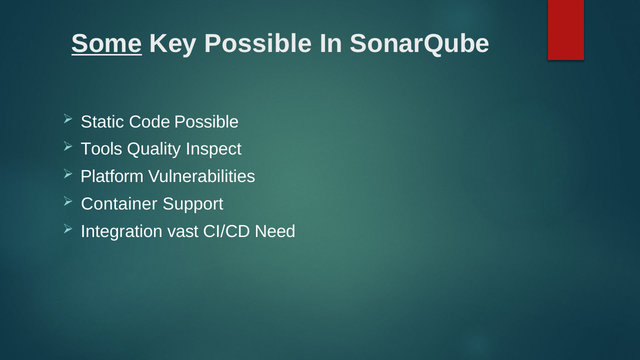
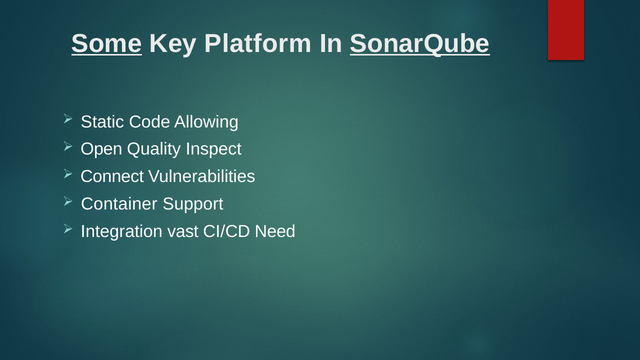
Key Possible: Possible -> Platform
SonarQube underline: none -> present
Code Possible: Possible -> Allowing
Tools: Tools -> Open
Platform: Platform -> Connect
